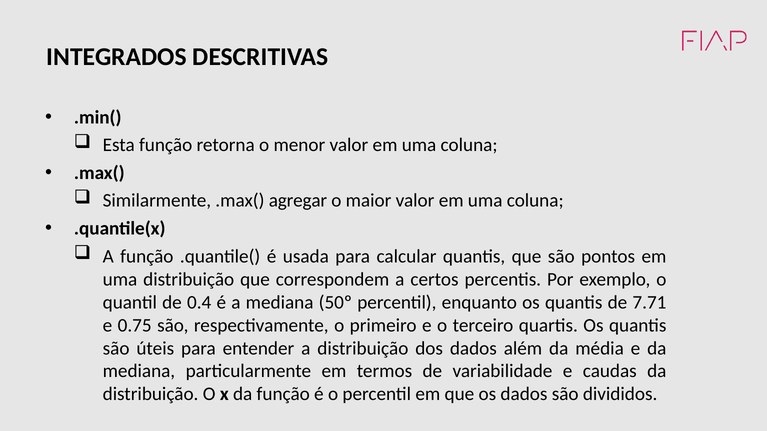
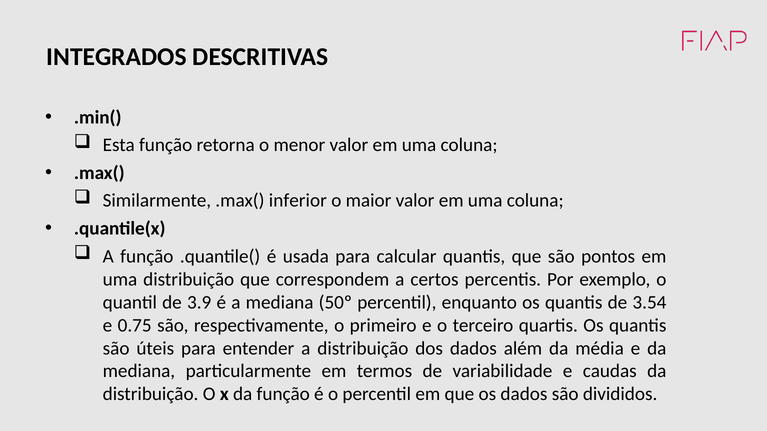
agregar: agregar -> inferior
0.4: 0.4 -> 3.9
7.71: 7.71 -> 3.54
